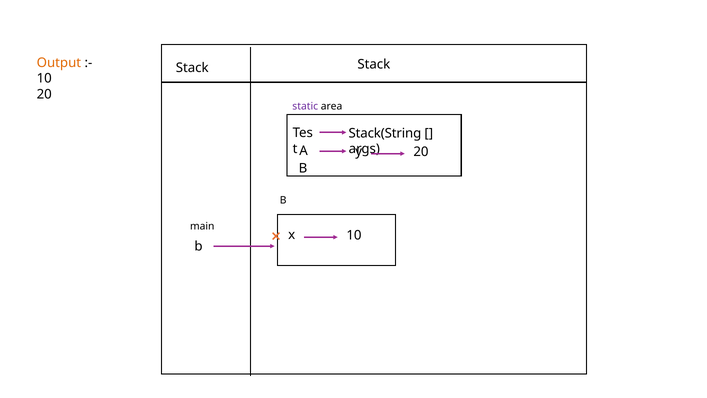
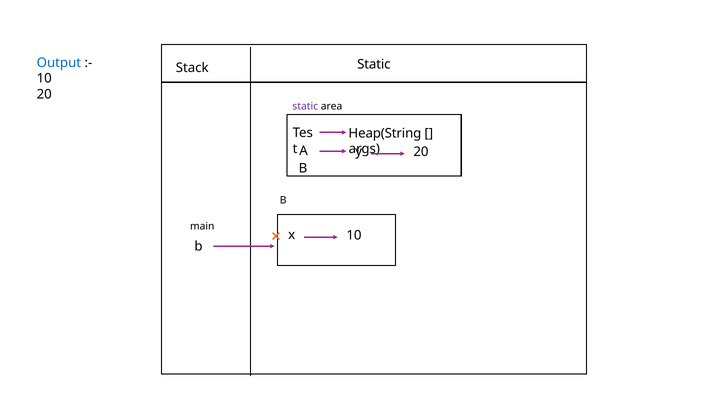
Output colour: orange -> blue
Stack at (374, 64): Stack -> Static
Stack(String: Stack(String -> Heap(String
